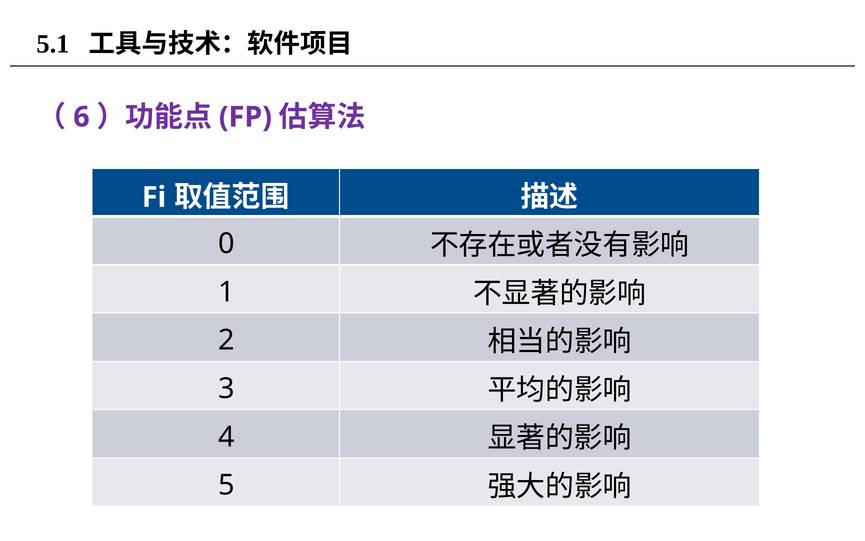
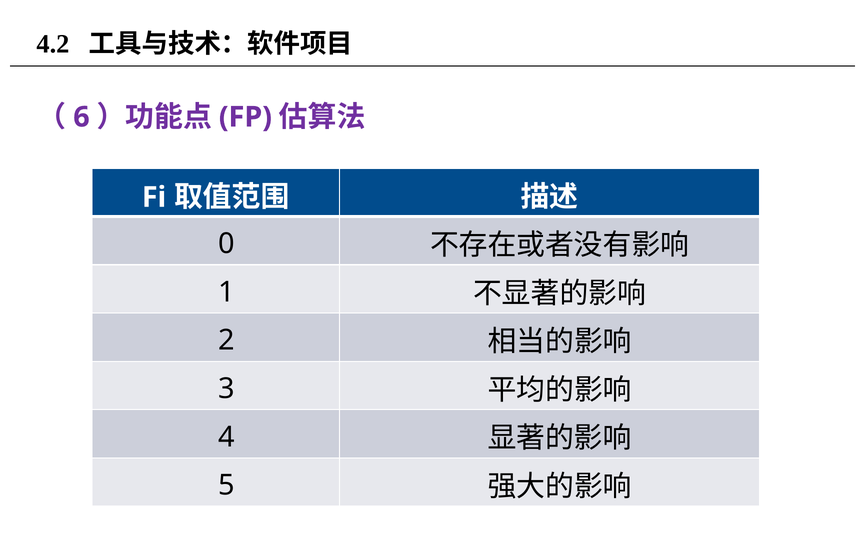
5.1: 5.1 -> 4.2
